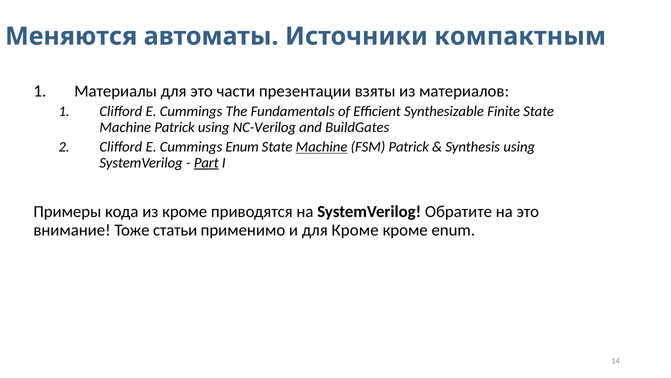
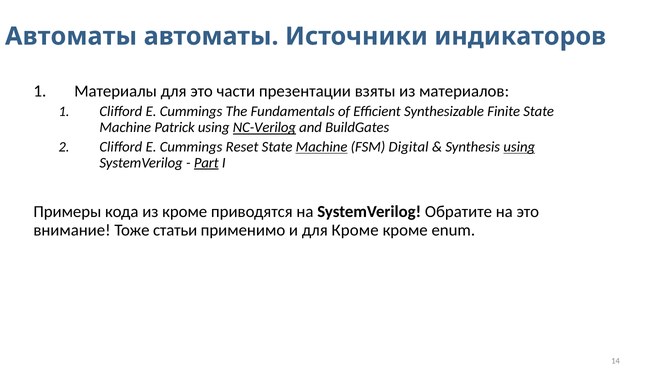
Меняются at (71, 36): Меняются -> Автоматы
компактным: компактным -> индикаторов
NC-Verilog underline: none -> present
Cummings Enum: Enum -> Reset
FSM Patrick: Patrick -> Digital
using at (519, 147) underline: none -> present
